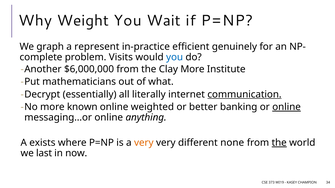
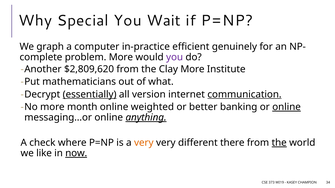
Weight: Weight -> Special
represent: represent -> computer
problem Visits: Visits -> More
you at (175, 57) colour: blue -> purple
$6,000,000: $6,000,000 -> $2,809,620
essentially underline: none -> present
literally: literally -> version
known: known -> month
anything underline: none -> present
exists: exists -> check
none: none -> there
last: last -> like
now underline: none -> present
